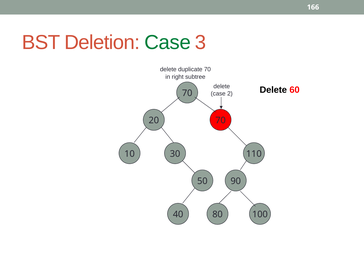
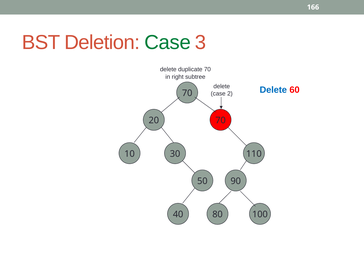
Delete at (273, 90) colour: black -> blue
